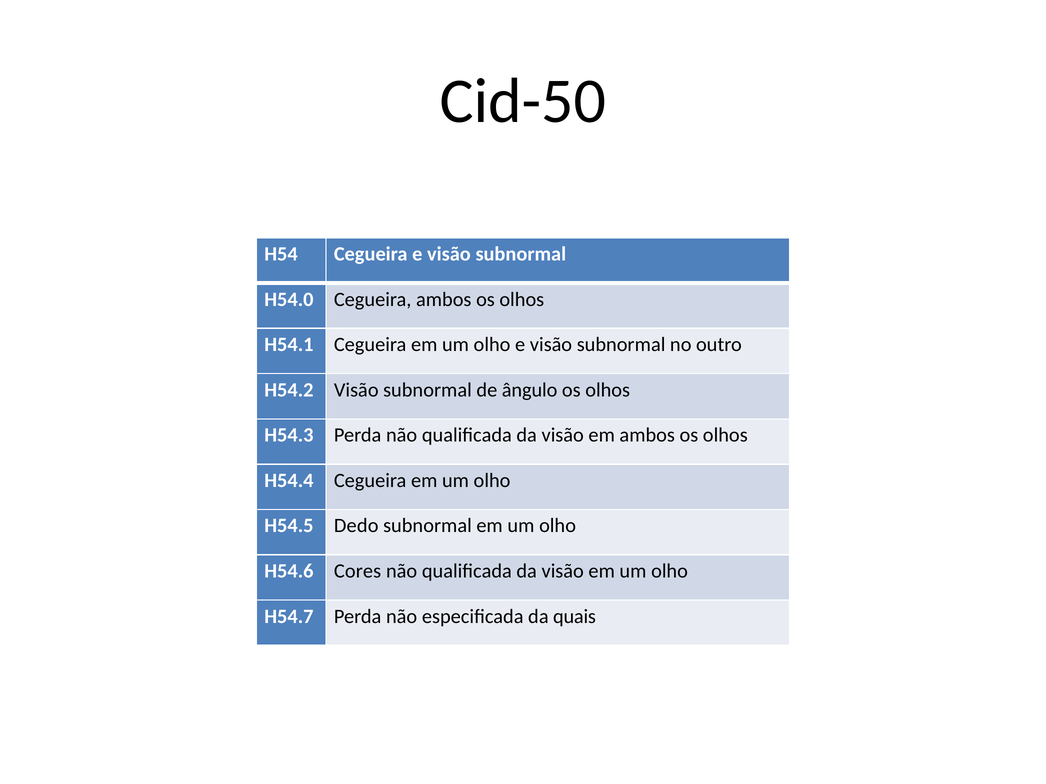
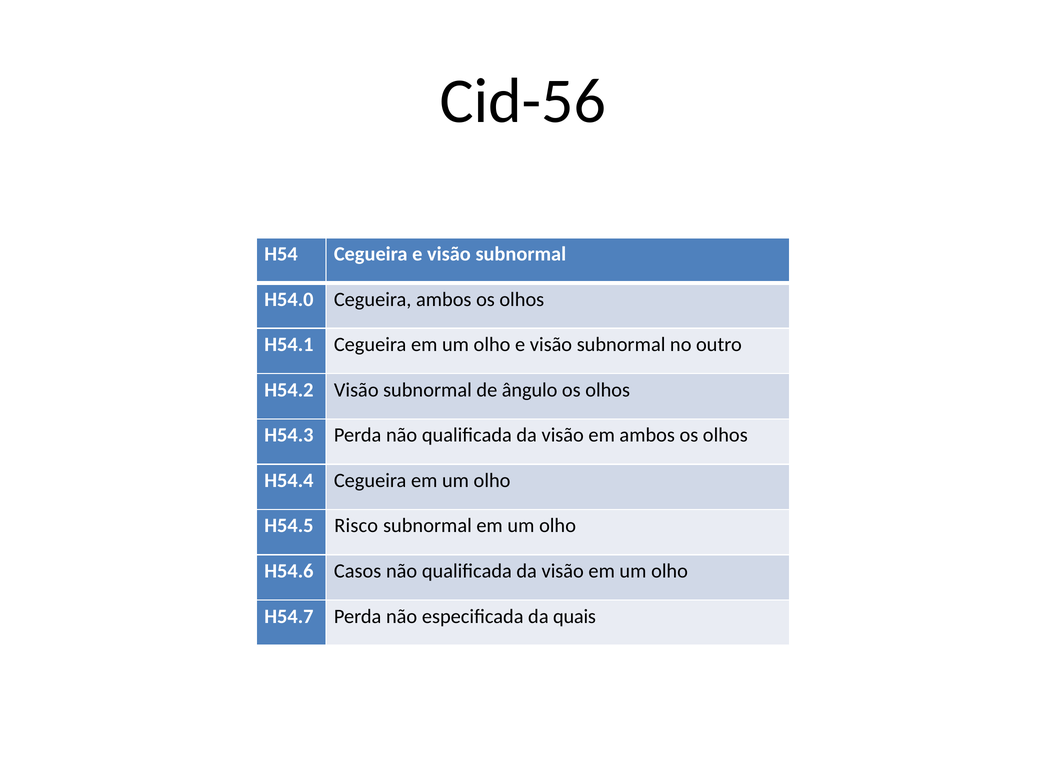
Cid-50: Cid-50 -> Cid-56
Dedo: Dedo -> Risco
Cores: Cores -> Casos
